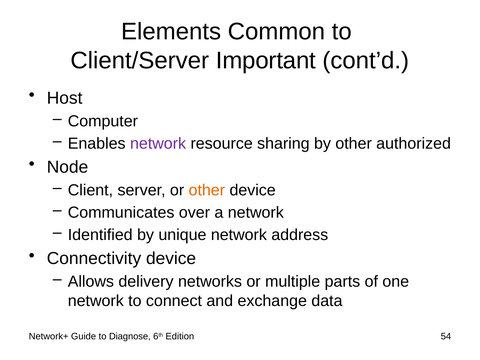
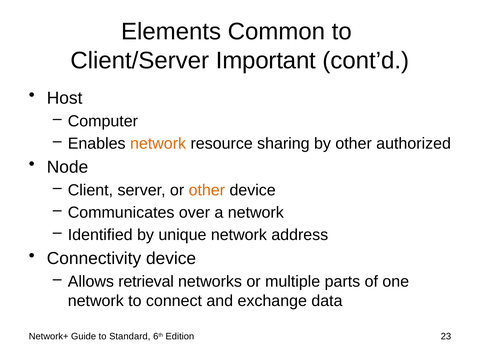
network at (158, 143) colour: purple -> orange
delivery: delivery -> retrieval
Diagnose: Diagnose -> Standard
54: 54 -> 23
